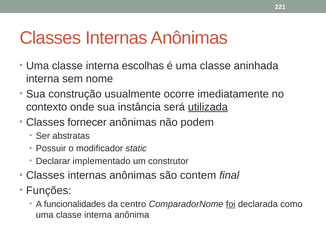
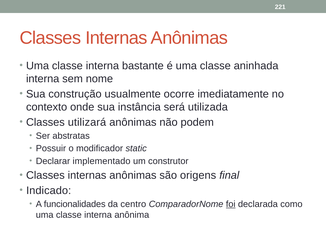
escolhas: escolhas -> bastante
utilizada underline: present -> none
fornecer: fornecer -> utilizará
contem: contem -> origens
Funções: Funções -> Indicado
